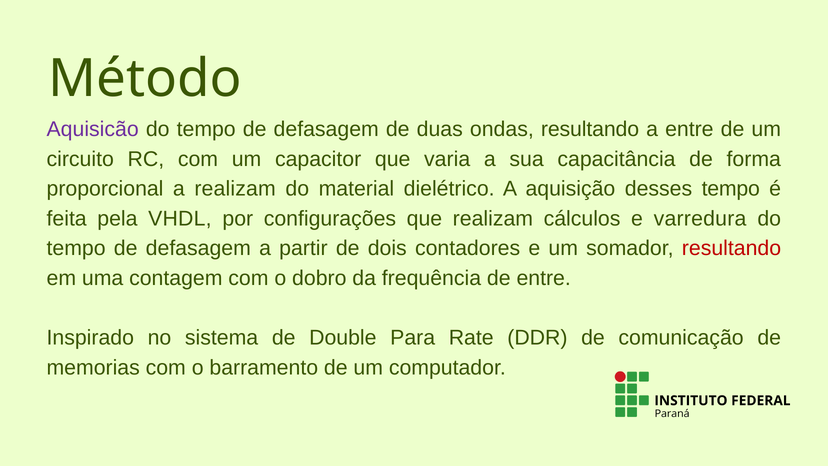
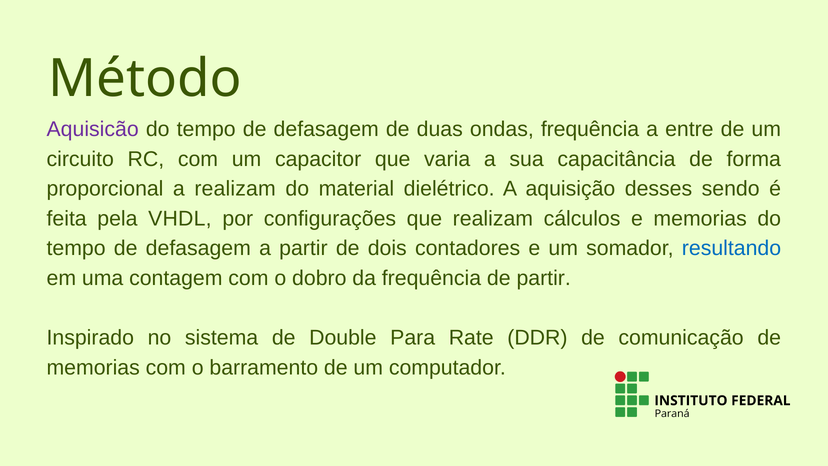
ondas resultando: resultando -> frequência
desses tempo: tempo -> sendo
e varredura: varredura -> memorias
resultando at (731, 248) colour: red -> blue
de entre: entre -> partir
